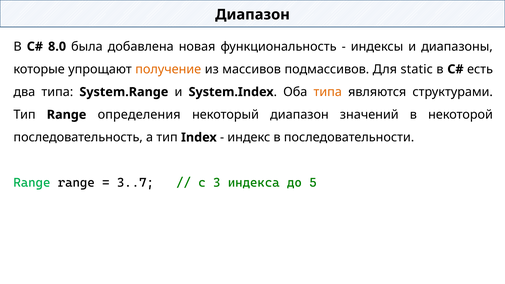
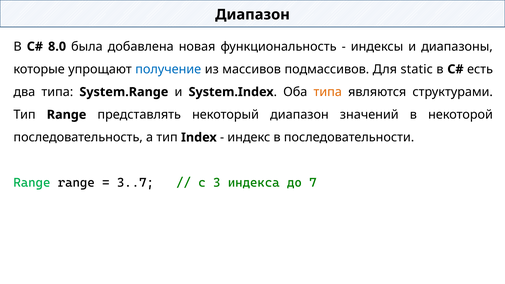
получение colour: orange -> blue
определения: определения -> представлять
5: 5 -> 7
